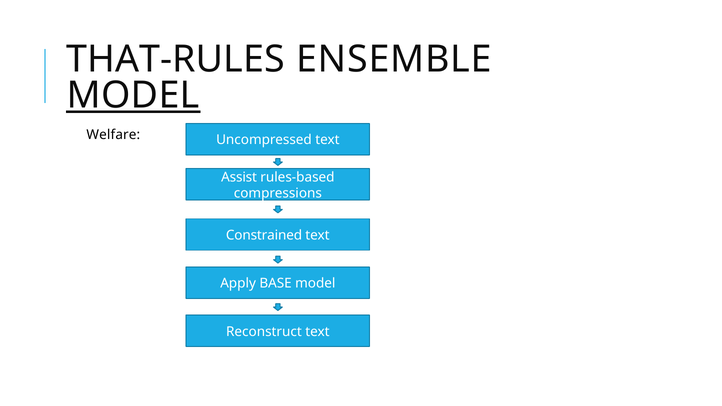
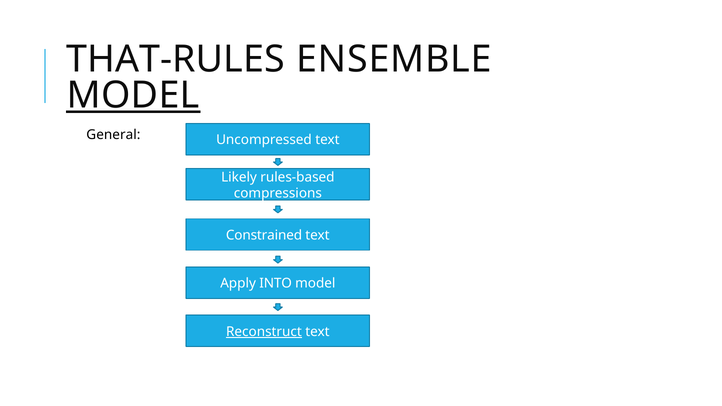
Welfare: Welfare -> General
Assist: Assist -> Likely
BASE: BASE -> INTO
Reconstruct underline: none -> present
